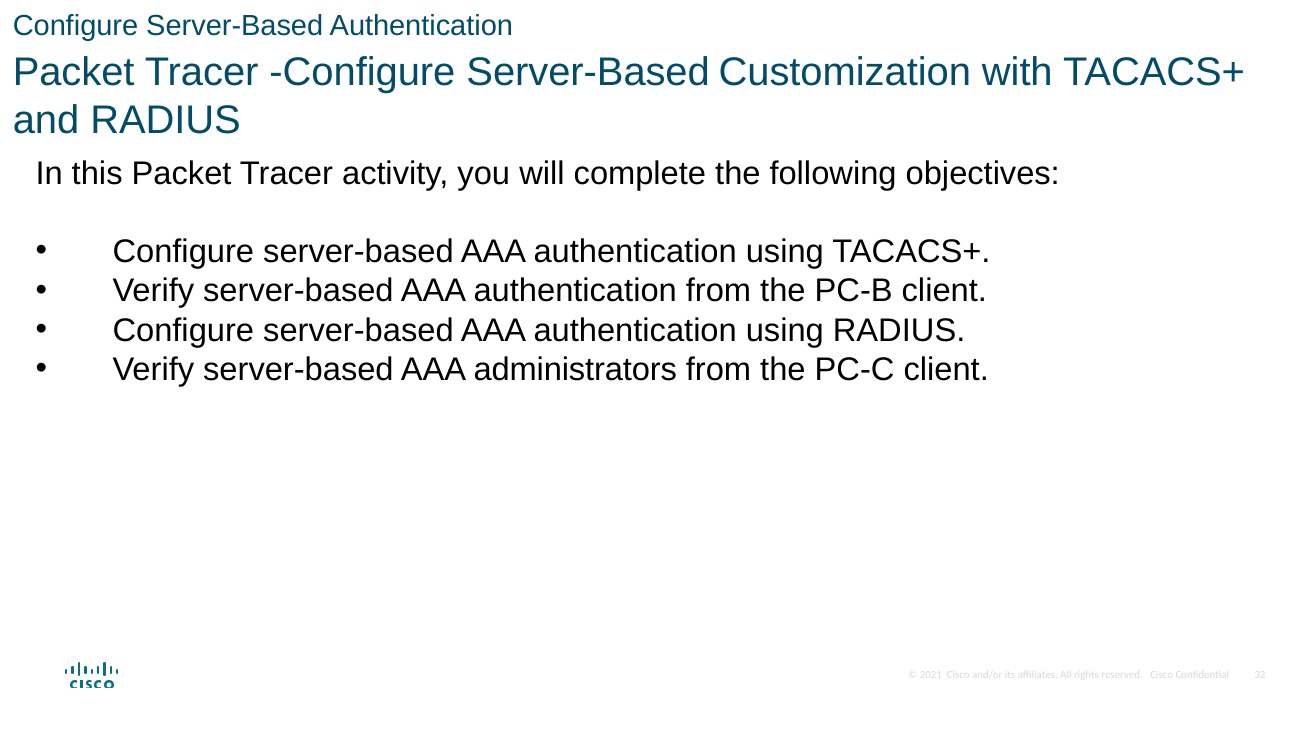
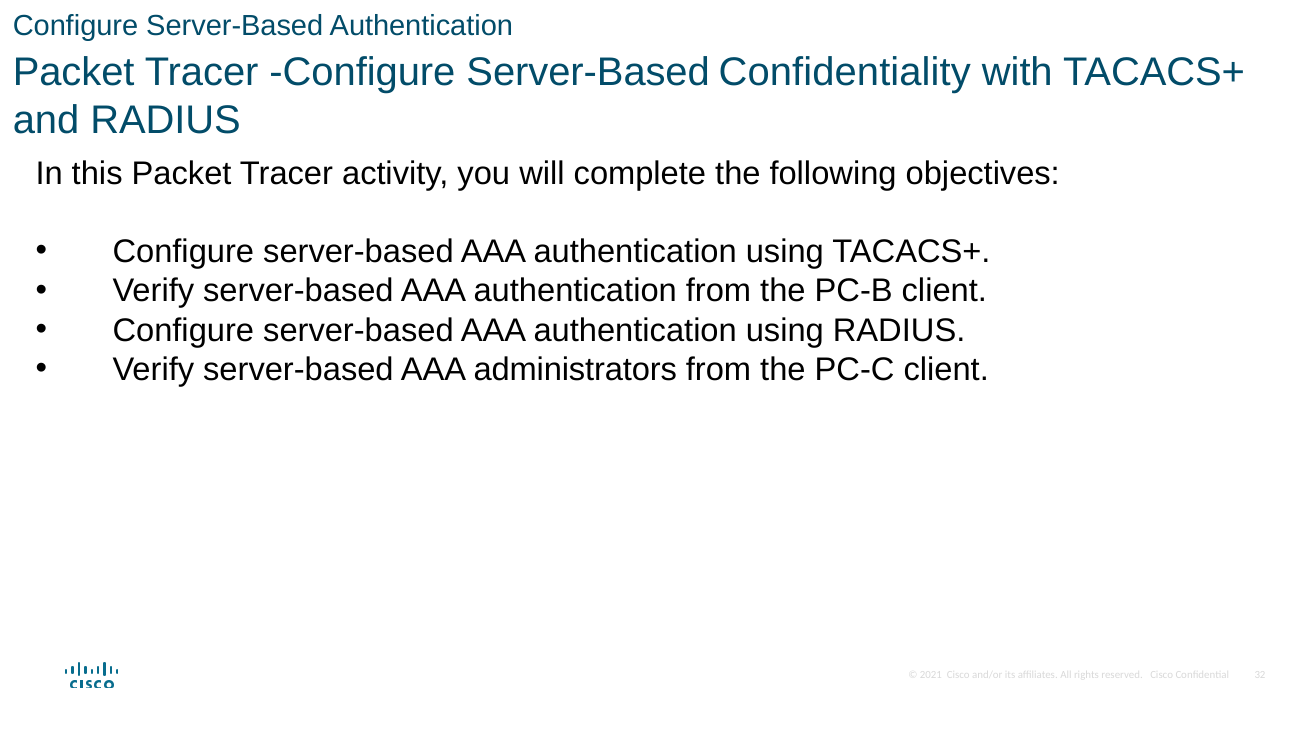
Customization: Customization -> Confidentiality
